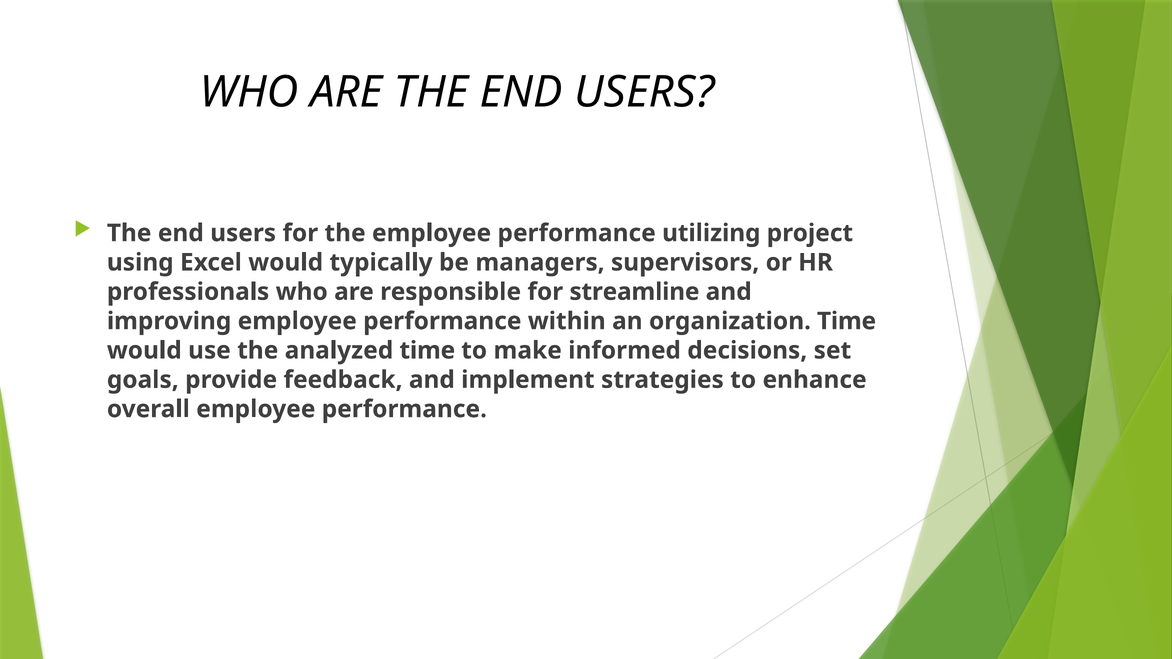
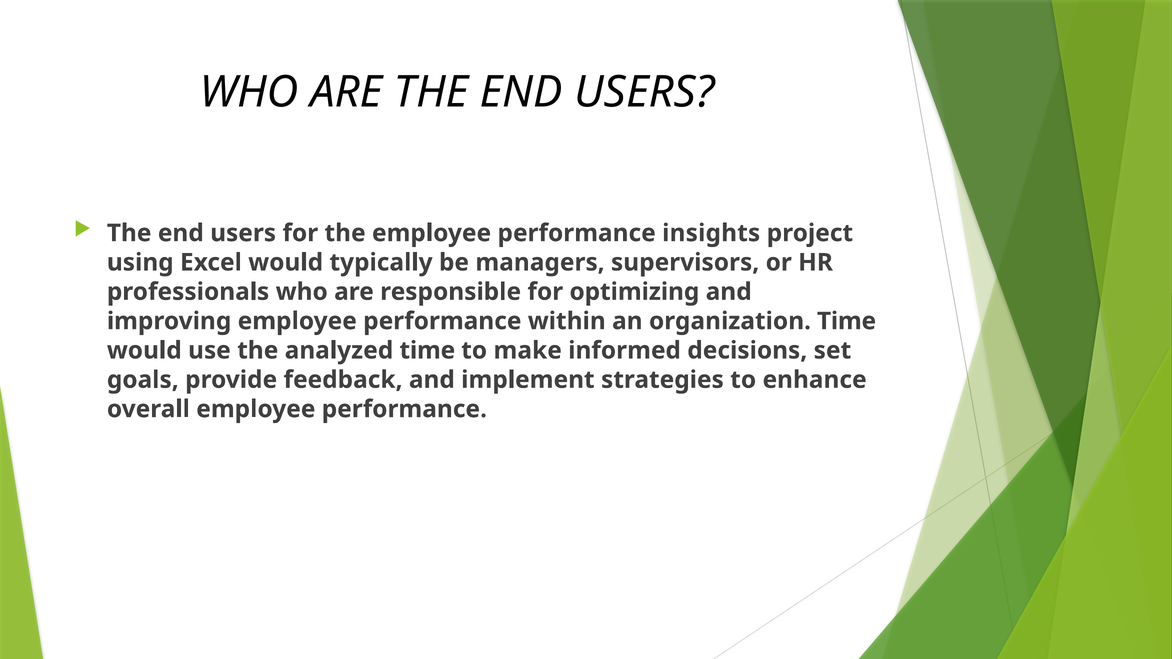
utilizing: utilizing -> insights
streamline: streamline -> optimizing
